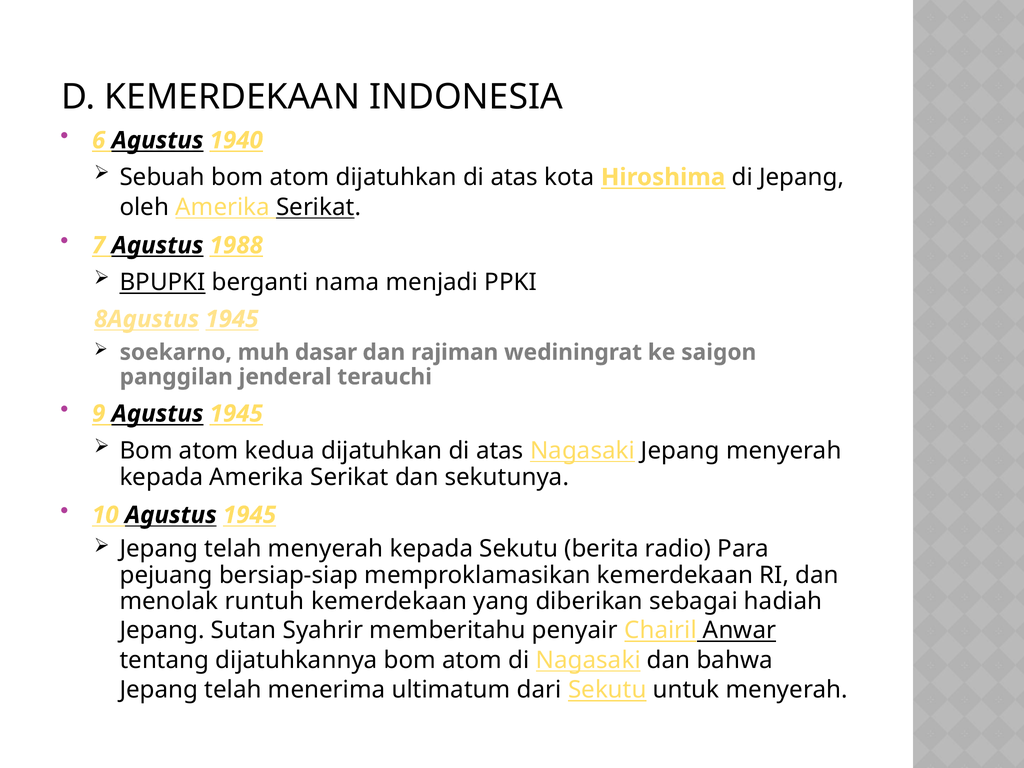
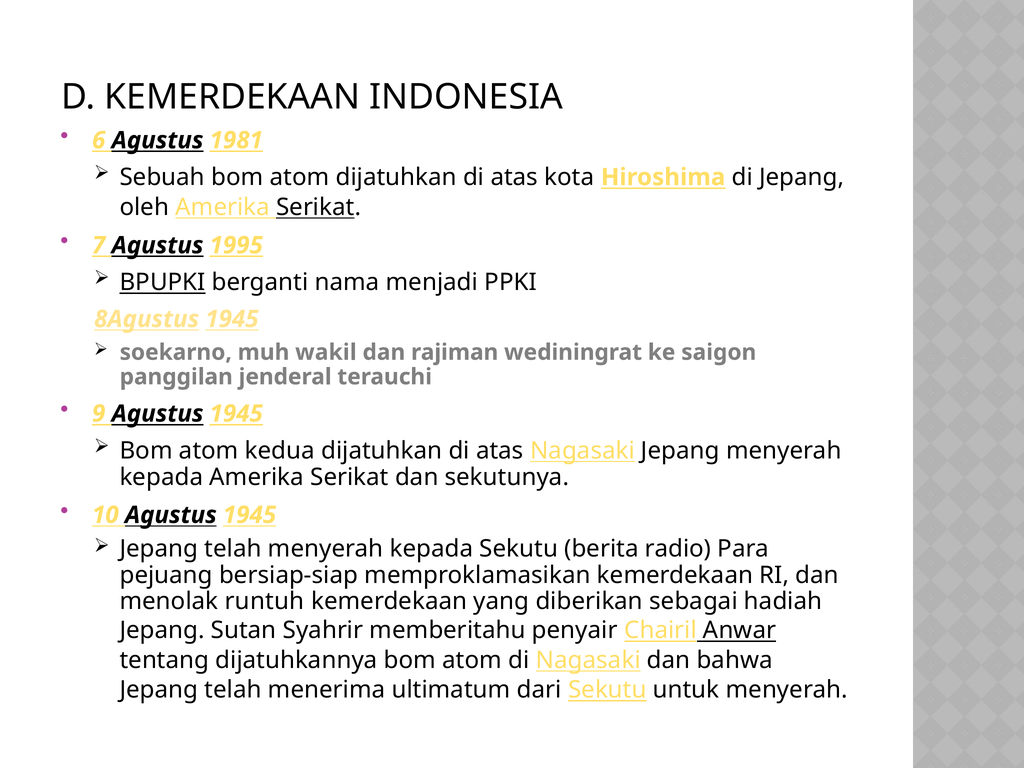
1940: 1940 -> 1981
1988: 1988 -> 1995
dasar: dasar -> wakil
